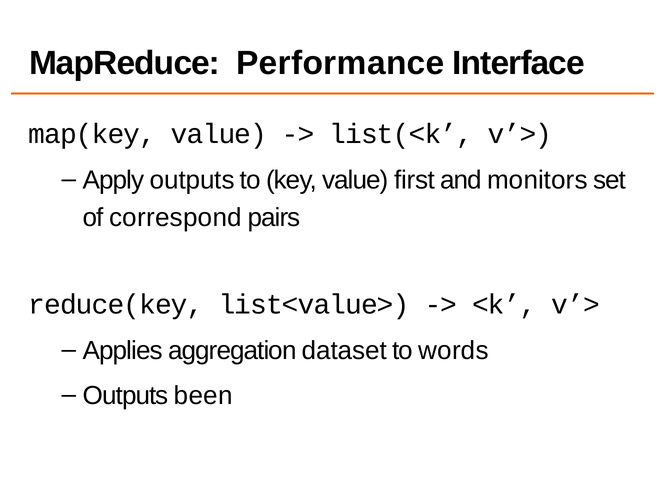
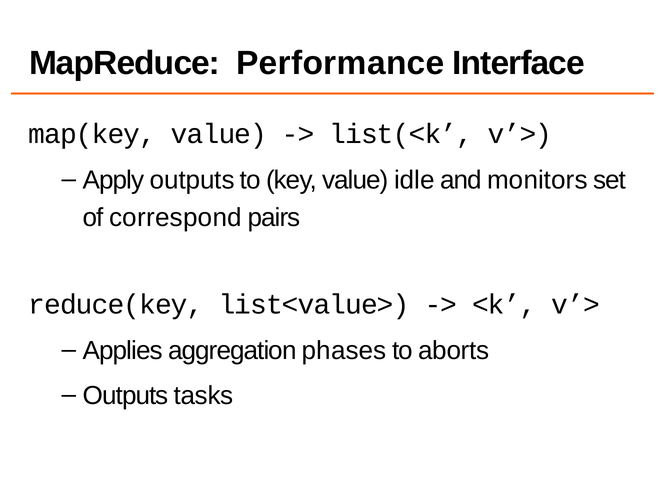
first: first -> idle
dataset: dataset -> phases
words: words -> aborts
been: been -> tasks
